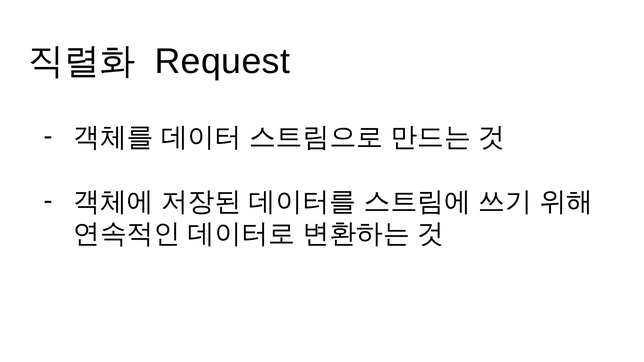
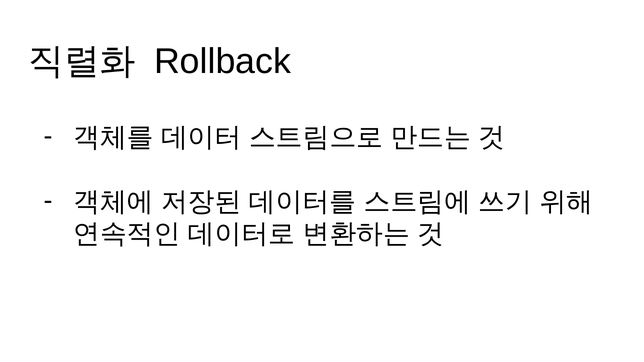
Request: Request -> Rollback
